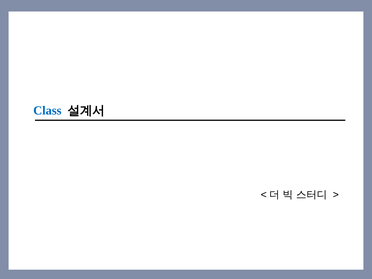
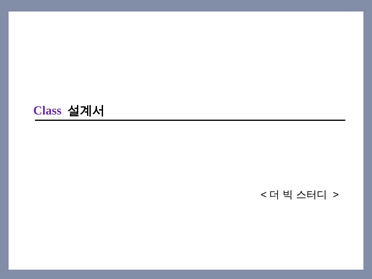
Class colour: blue -> purple
